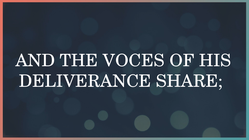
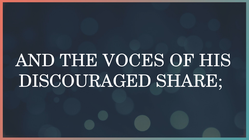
DELIVERANCE: DELIVERANCE -> DISCOURAGED
